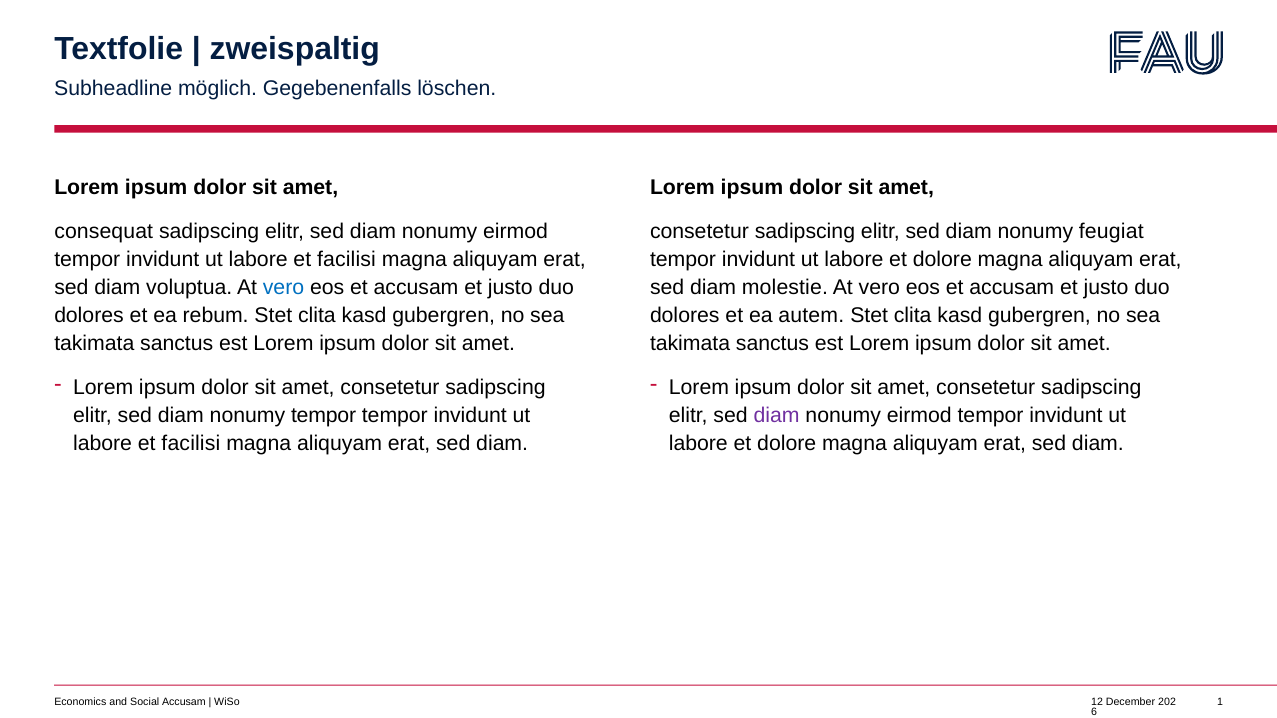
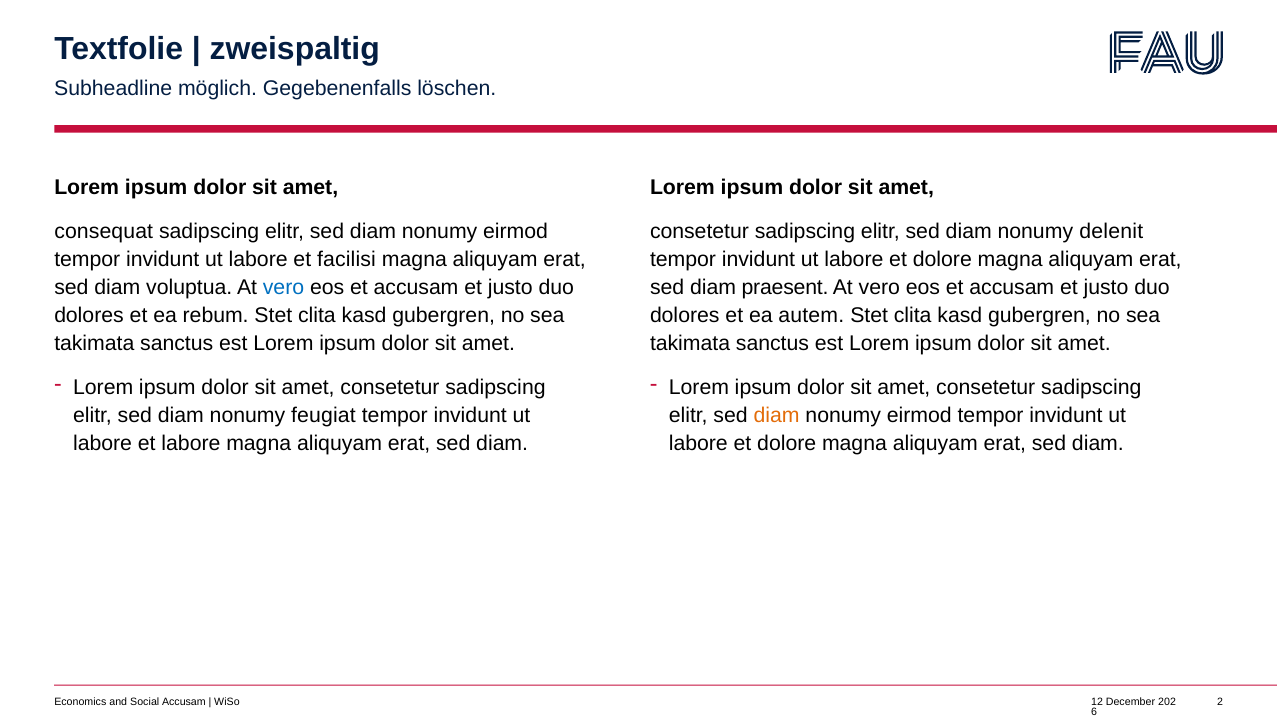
feugiat: feugiat -> delenit
molestie: molestie -> praesent
nonumy tempor: tempor -> feugiat
diam at (777, 416) colour: purple -> orange
facilisi at (191, 444): facilisi -> labore
1: 1 -> 2
